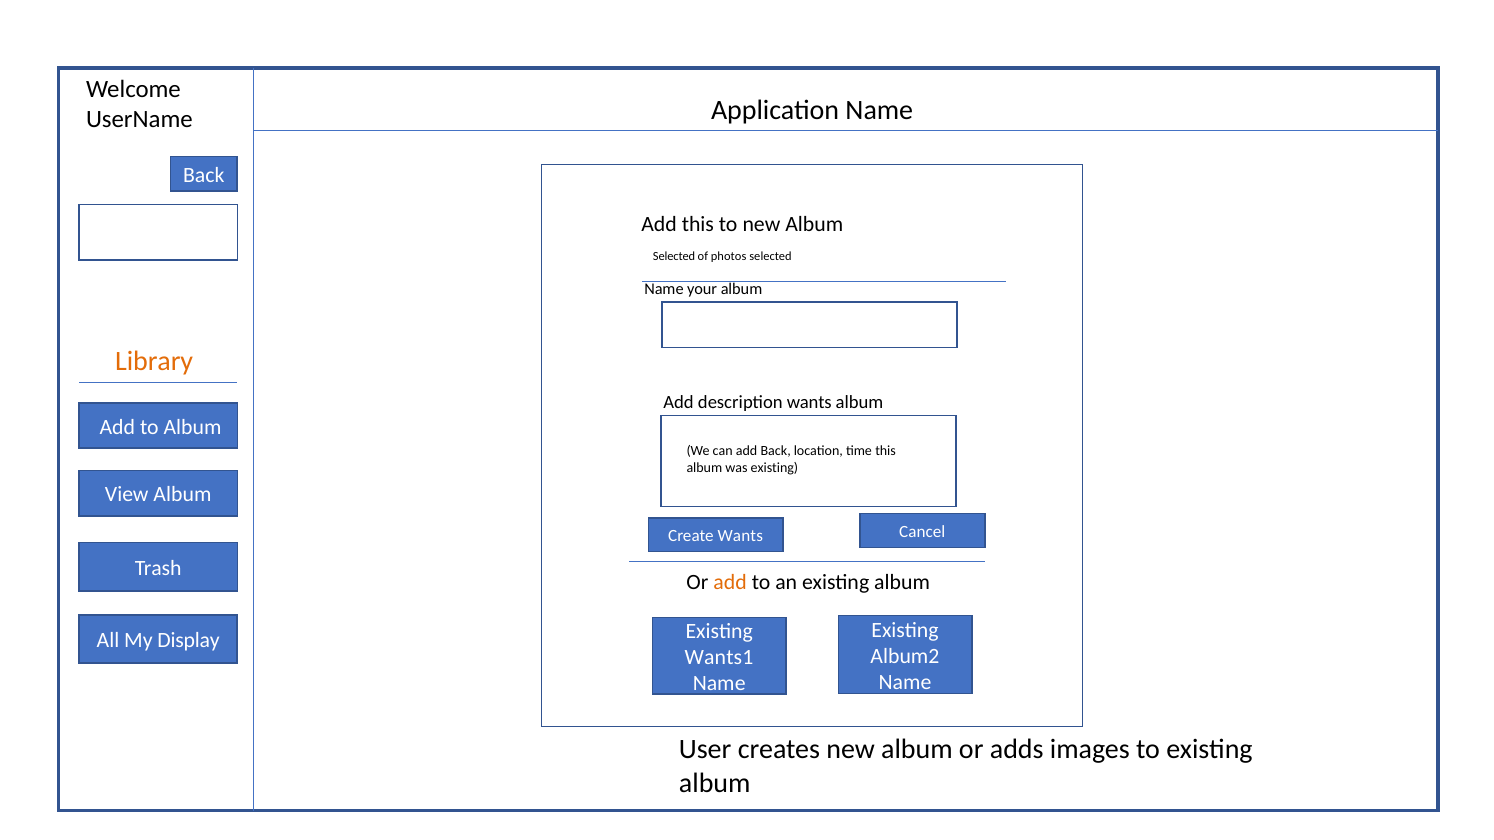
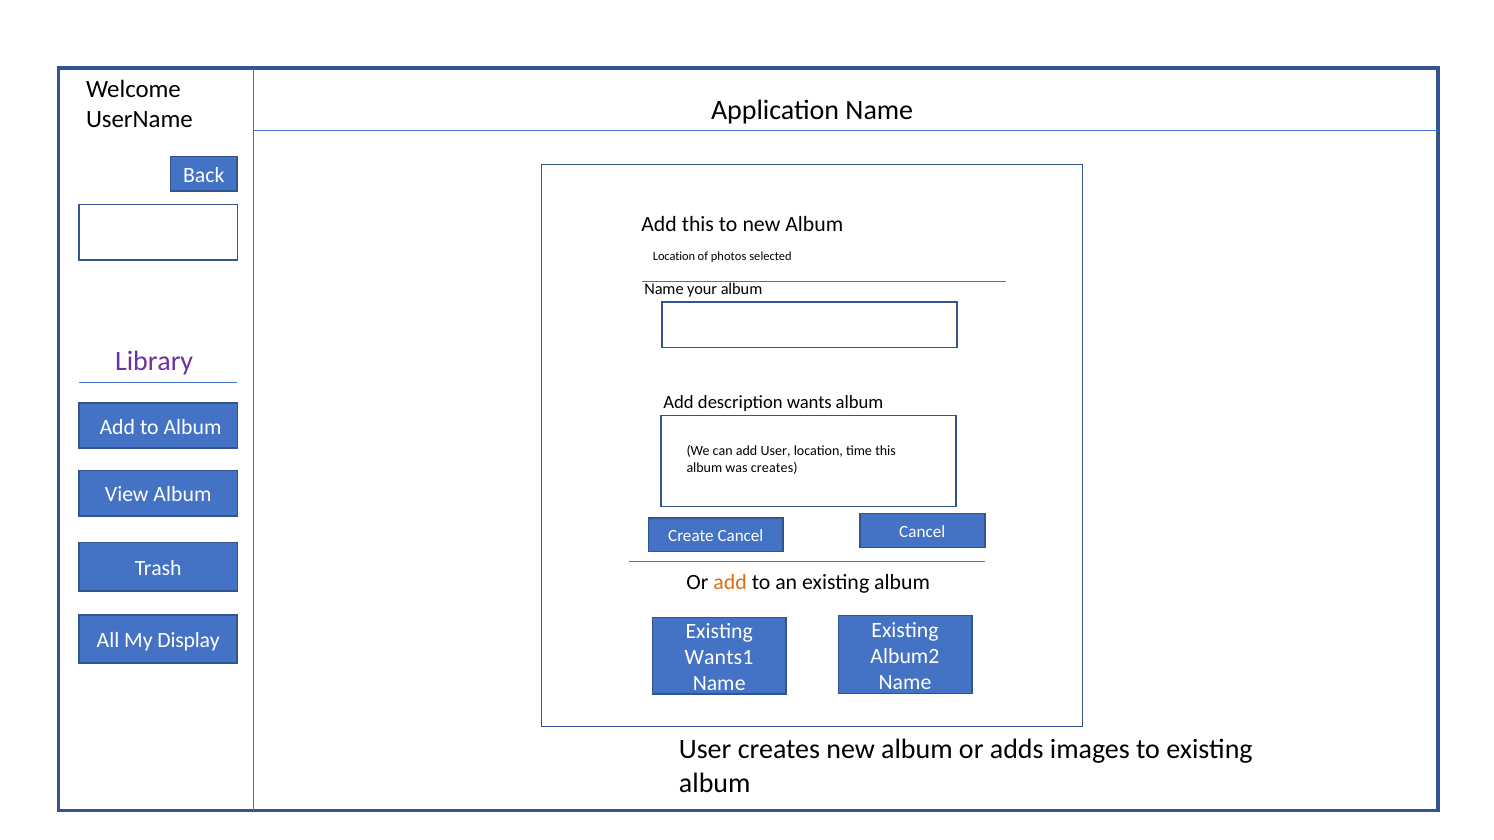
Selected at (674, 256): Selected -> Location
Library colour: orange -> purple
add Back: Back -> User
was existing: existing -> creates
Create Wants: Wants -> Cancel
